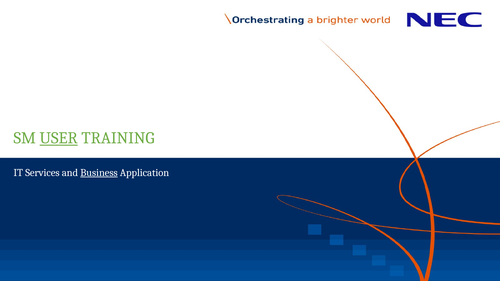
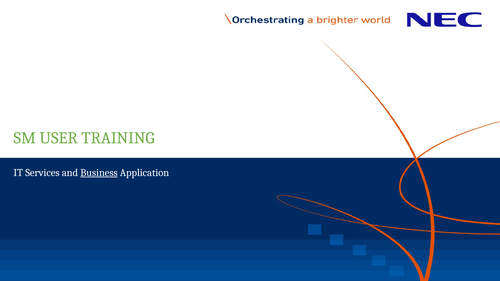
USER underline: present -> none
